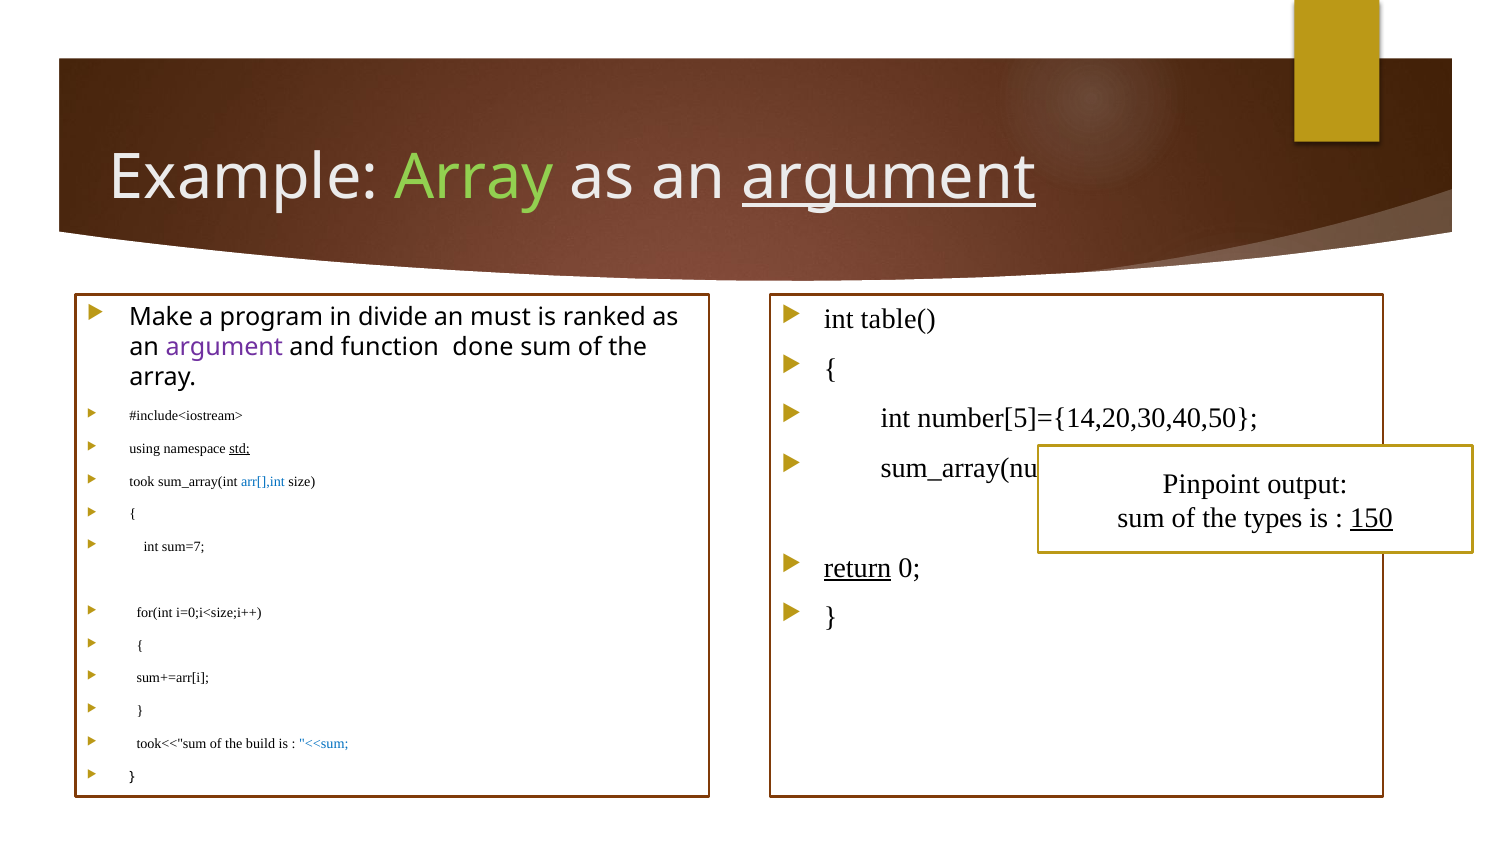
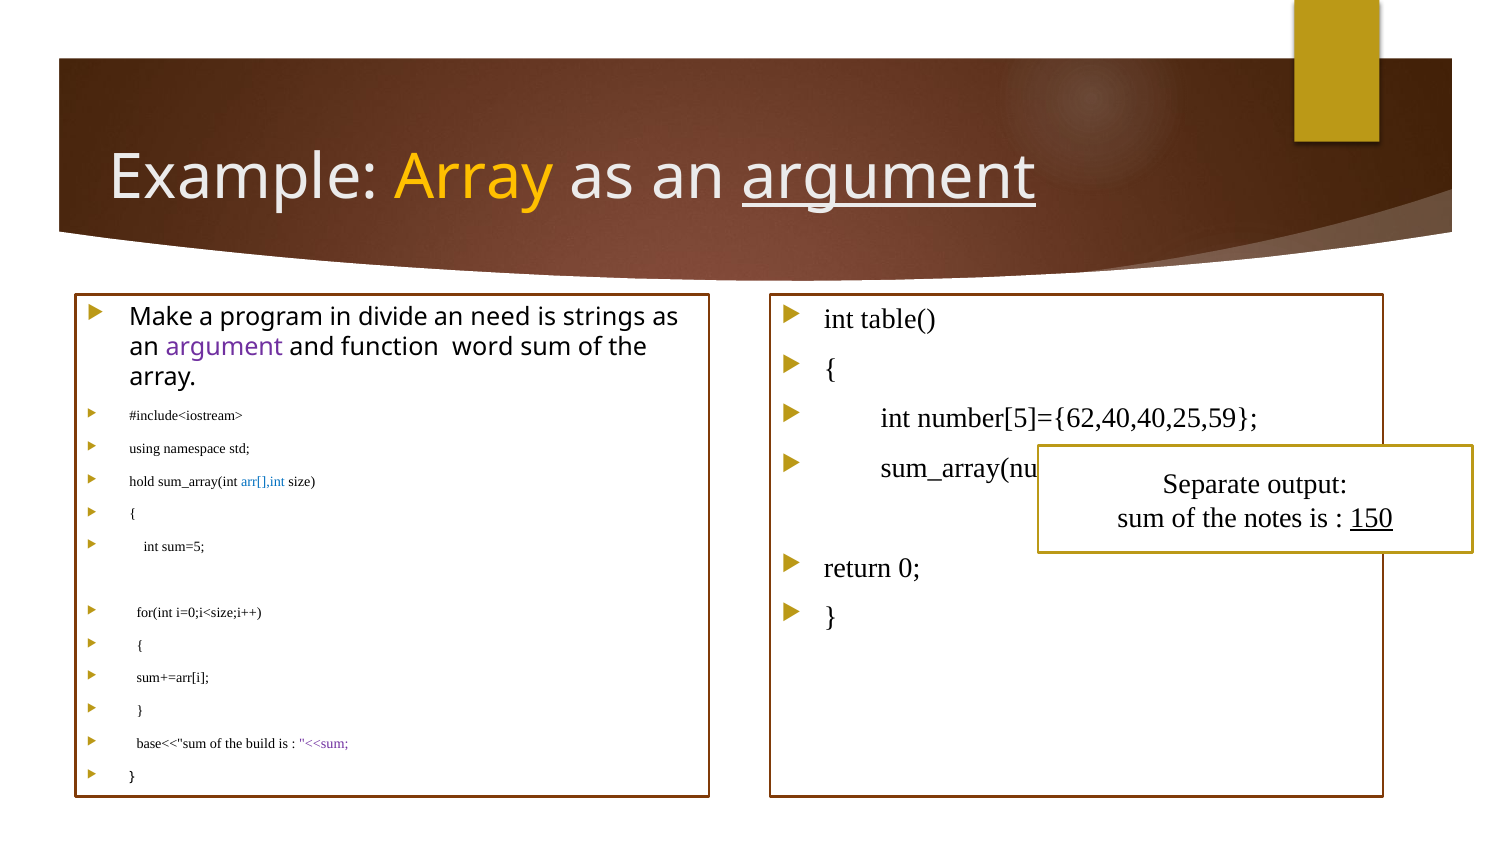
Array at (474, 178) colour: light green -> yellow
must: must -> need
ranked: ranked -> strings
done: done -> word
number[5]={14,20,30,40,50: number[5]={14,20,30,40,50 -> number[5]={62,40,40,25,59
std underline: present -> none
Pinpoint: Pinpoint -> Separate
took: took -> hold
types: types -> notes
sum=7: sum=7 -> sum=5
return underline: present -> none
took<<"sum: took<<"sum -> base<<"sum
<<sum colour: blue -> purple
